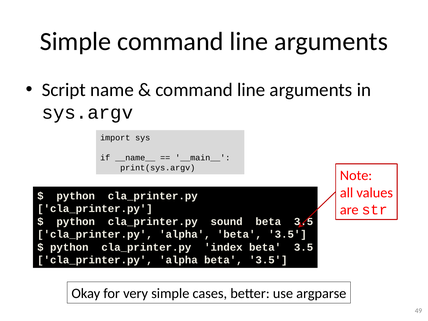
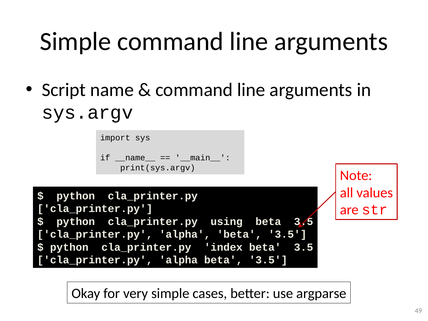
sound: sound -> using
